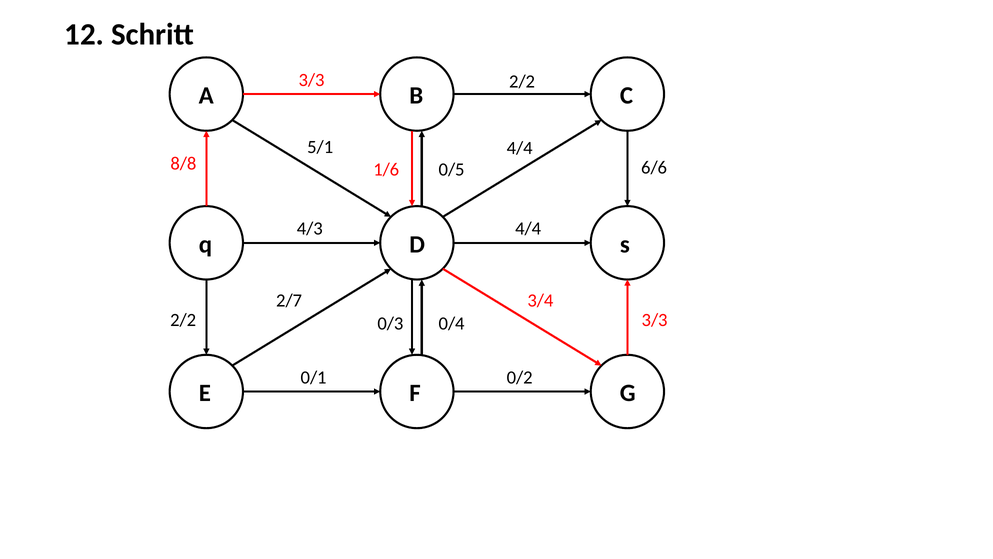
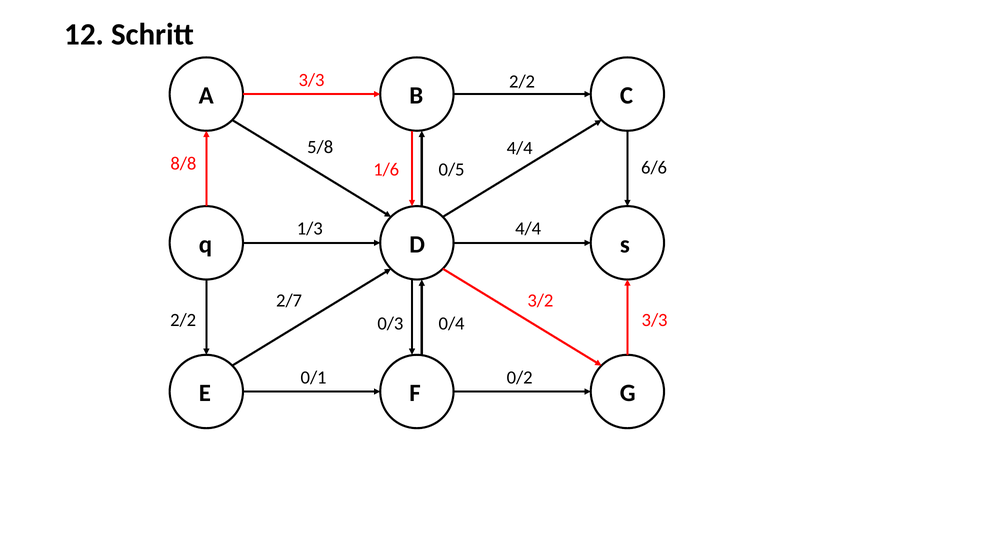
5/1: 5/1 -> 5/8
4/3: 4/3 -> 1/3
3/4: 3/4 -> 3/2
